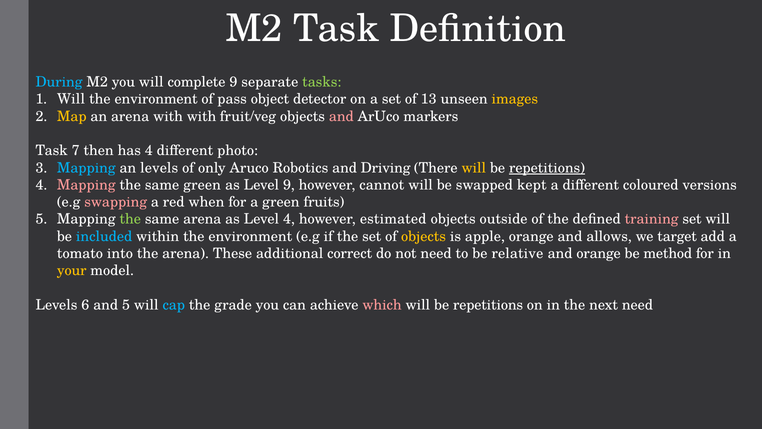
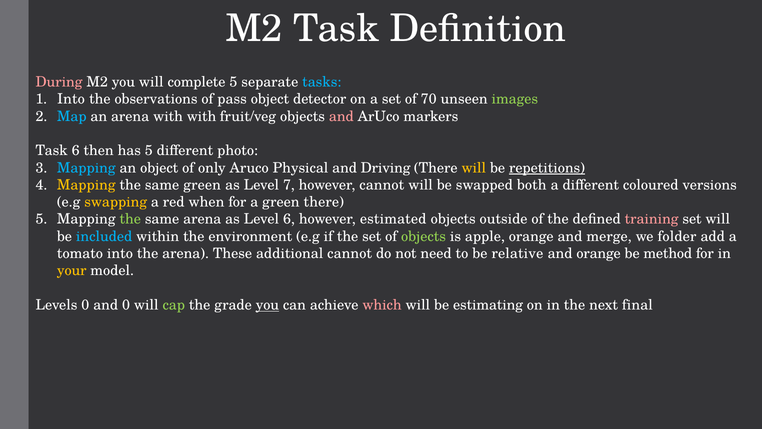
During colour: light blue -> pink
complete 9: 9 -> 5
tasks colour: light green -> light blue
1 Will: Will -> Into
environment at (156, 99): environment -> observations
13: 13 -> 70
images colour: yellow -> light green
Map colour: yellow -> light blue
Task 7: 7 -> 6
has 4: 4 -> 5
an levels: levels -> object
Robotics: Robotics -> Physical
Mapping at (86, 185) colour: pink -> yellow
Level 9: 9 -> 7
kept: kept -> both
swapping colour: pink -> yellow
green fruits: fruits -> there
Level 4: 4 -> 6
objects at (423, 236) colour: yellow -> light green
allows: allows -> merge
target: target -> folder
additional correct: correct -> cannot
Levels 6: 6 -> 0
and 5: 5 -> 0
cap colour: light blue -> light green
you at (267, 305) underline: none -> present
repetitions at (488, 305): repetitions -> estimating
next need: need -> final
